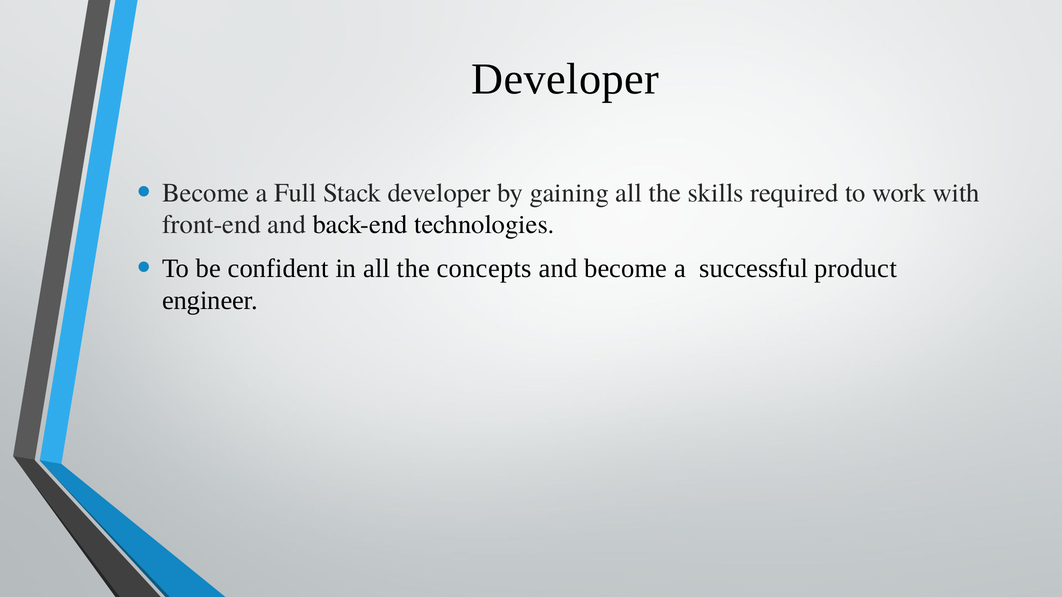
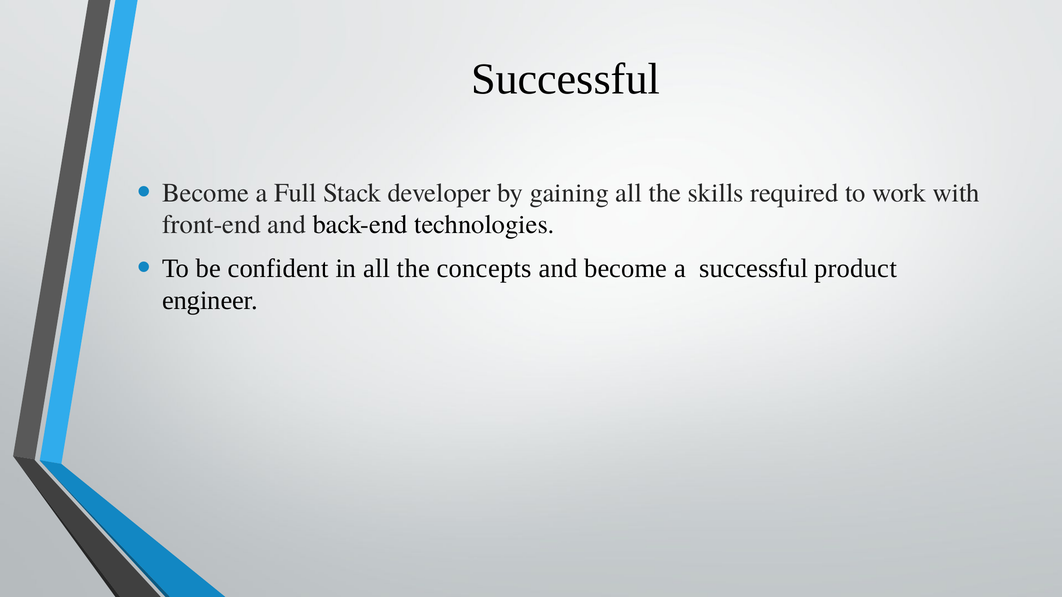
Developer at (565, 79): Developer -> Successful
